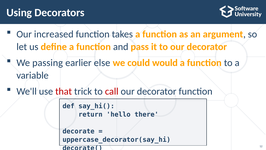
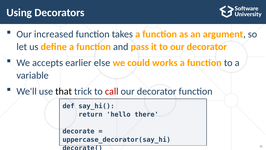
passing: passing -> accepts
would: would -> works
that colour: red -> black
